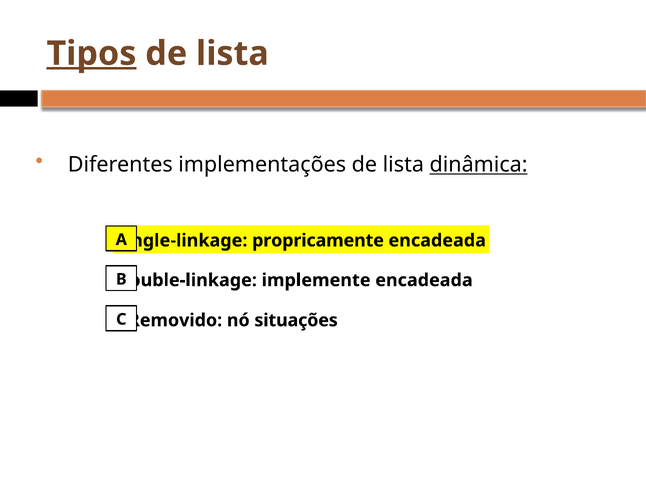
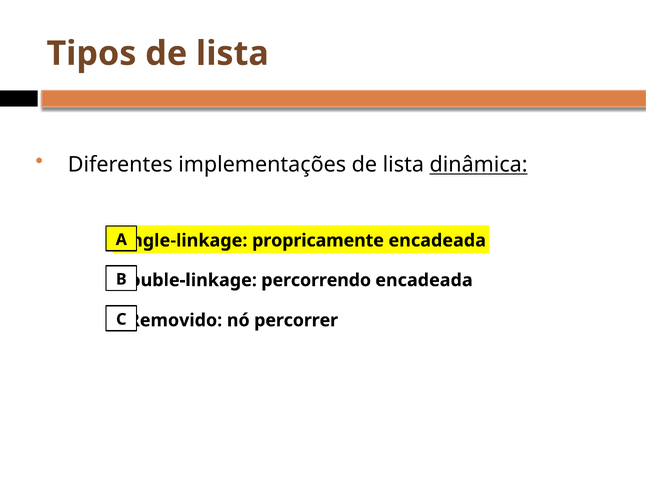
Tipos underline: present -> none
implemente: implemente -> percorrendo
situações: situações -> percorrer
